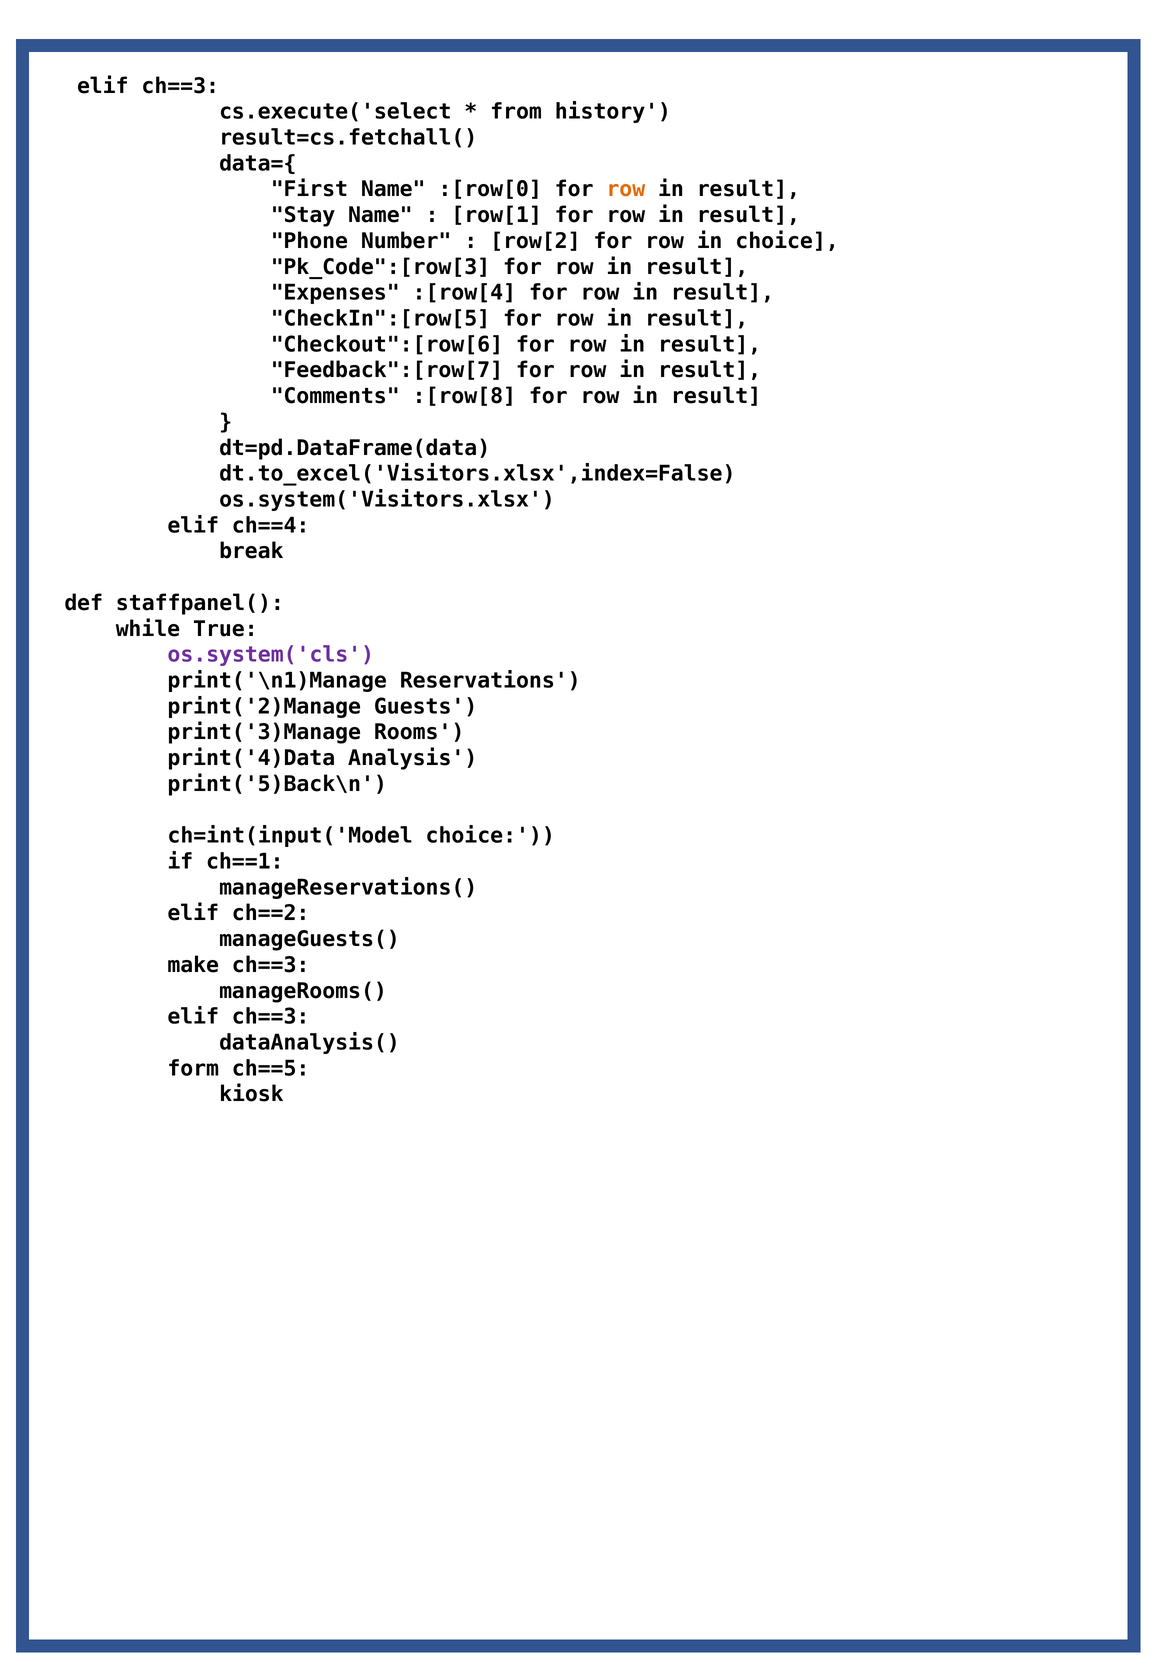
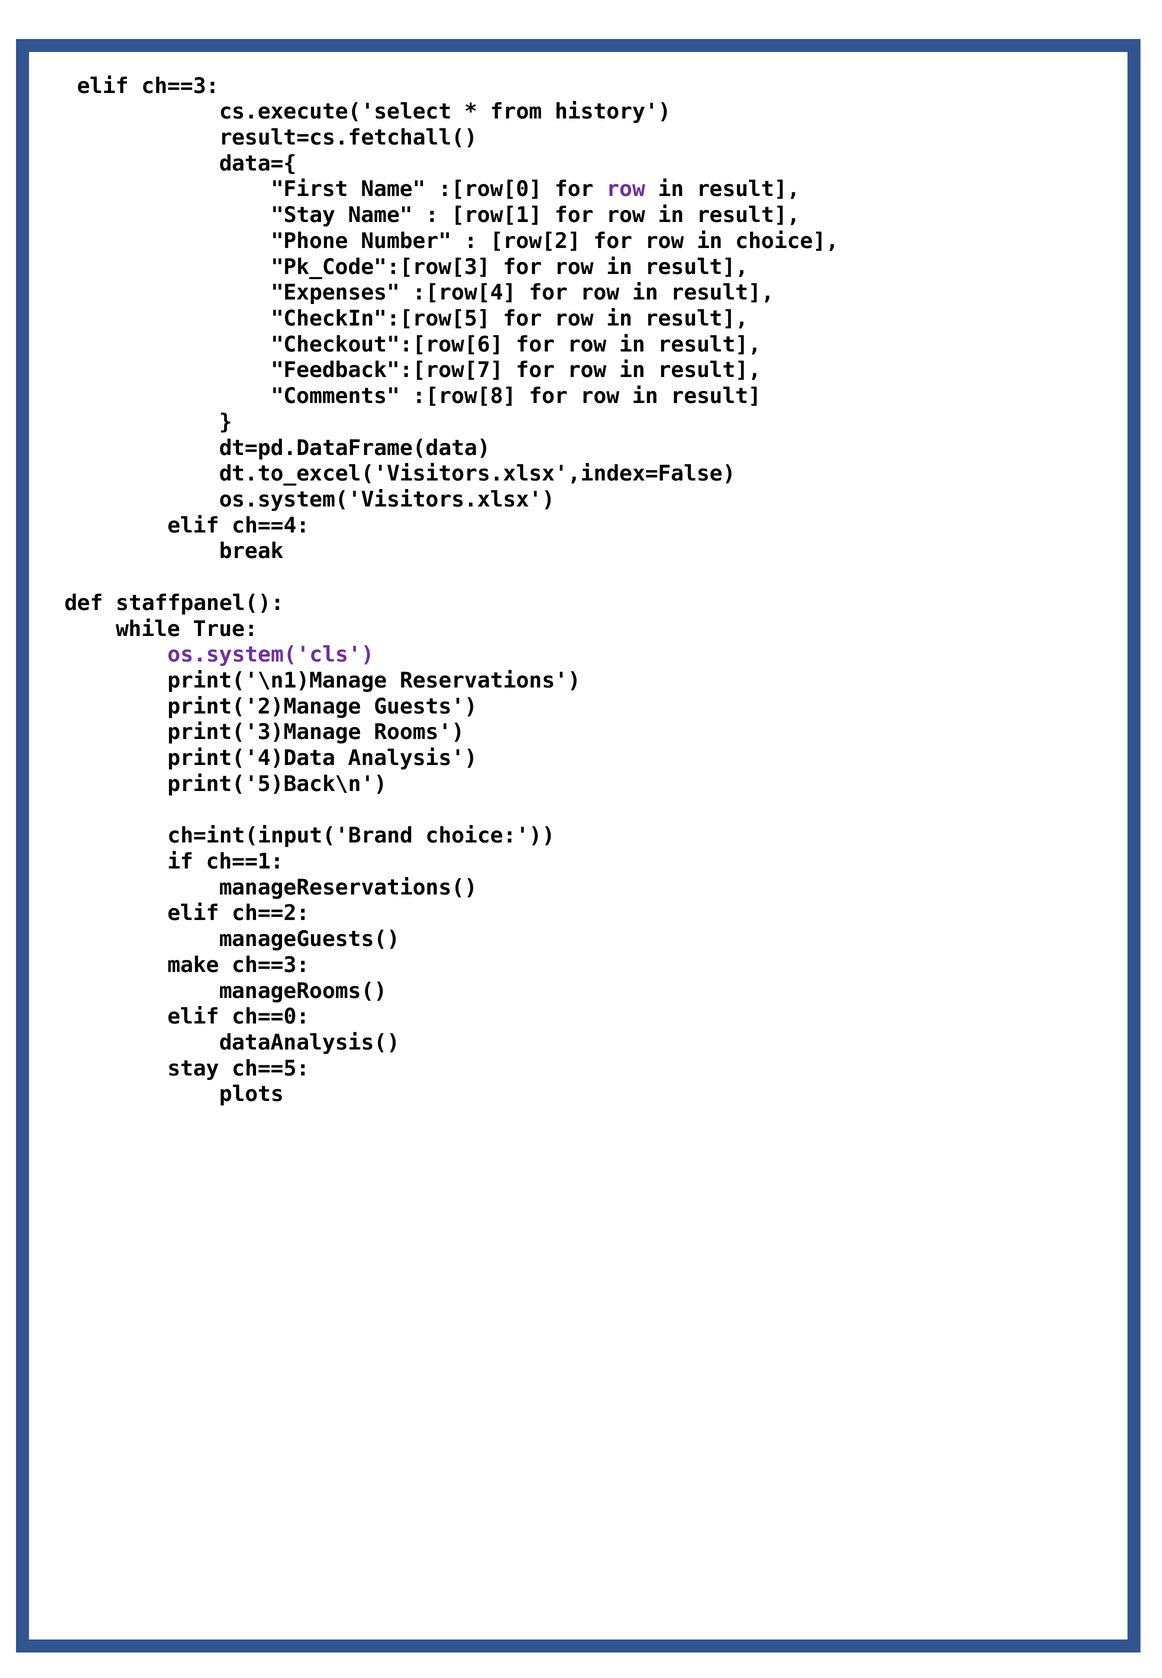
row at (626, 189) colour: orange -> purple
ch=int(input('Model: ch=int(input('Model -> ch=int(input('Brand
ch==3 at (271, 1017): ch==3 -> ch==0
form at (193, 1069): form -> stay
kiosk: kiosk -> plots
